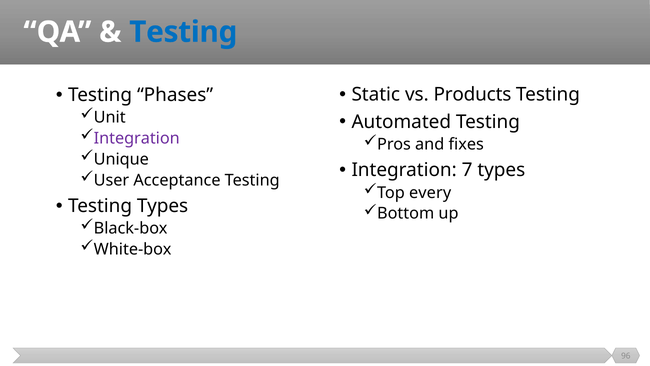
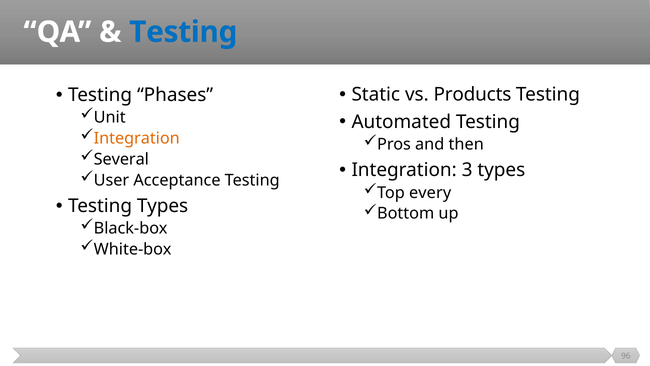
Integration at (137, 138) colour: purple -> orange
fixes: fixes -> then
Unique: Unique -> Several
7: 7 -> 3
